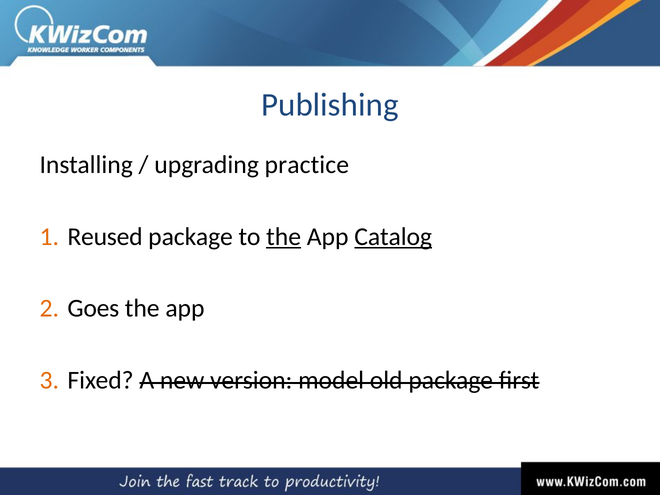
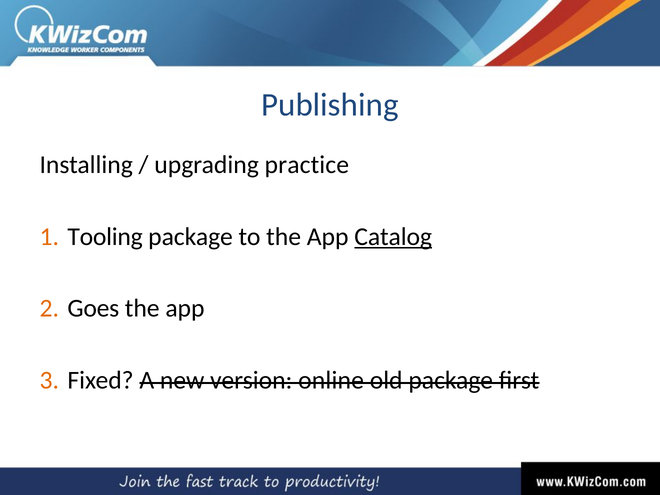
Reused: Reused -> Tooling
the at (284, 237) underline: present -> none
model: model -> online
